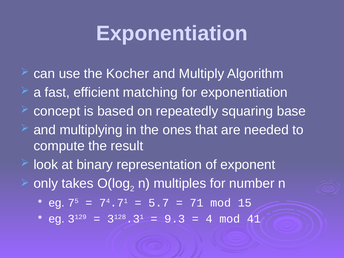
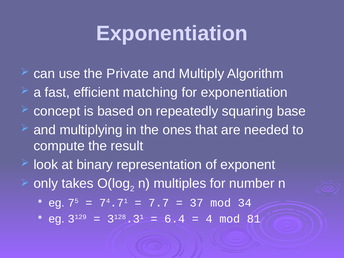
Kocher: Kocher -> Private
5.7: 5.7 -> 7.7
71: 71 -> 37
15: 15 -> 34
9.3: 9.3 -> 6.4
41: 41 -> 81
